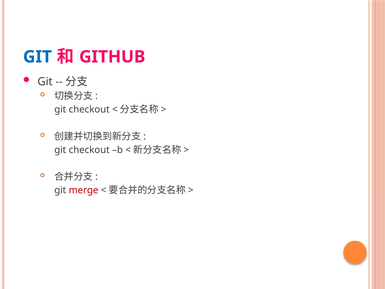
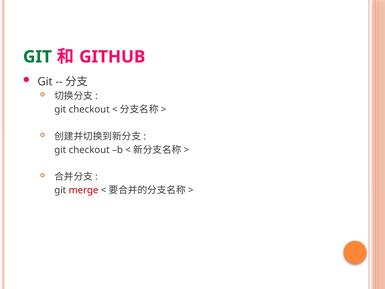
GIT at (37, 57) colour: blue -> green
